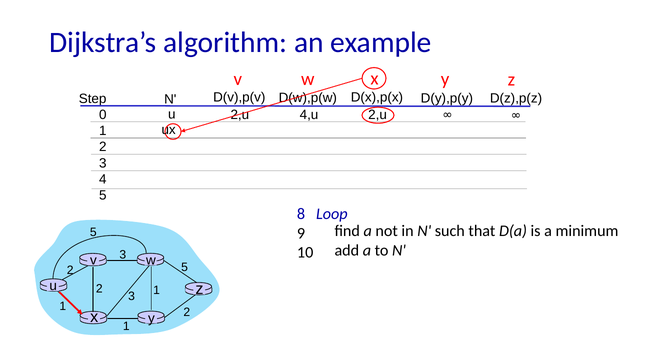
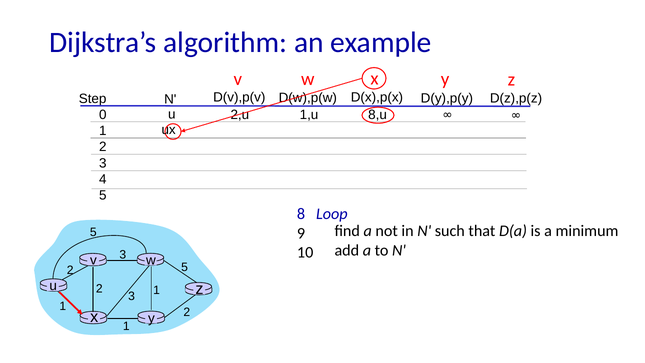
4,u: 4,u -> 1,u
2,u at (378, 115): 2,u -> 8,u
